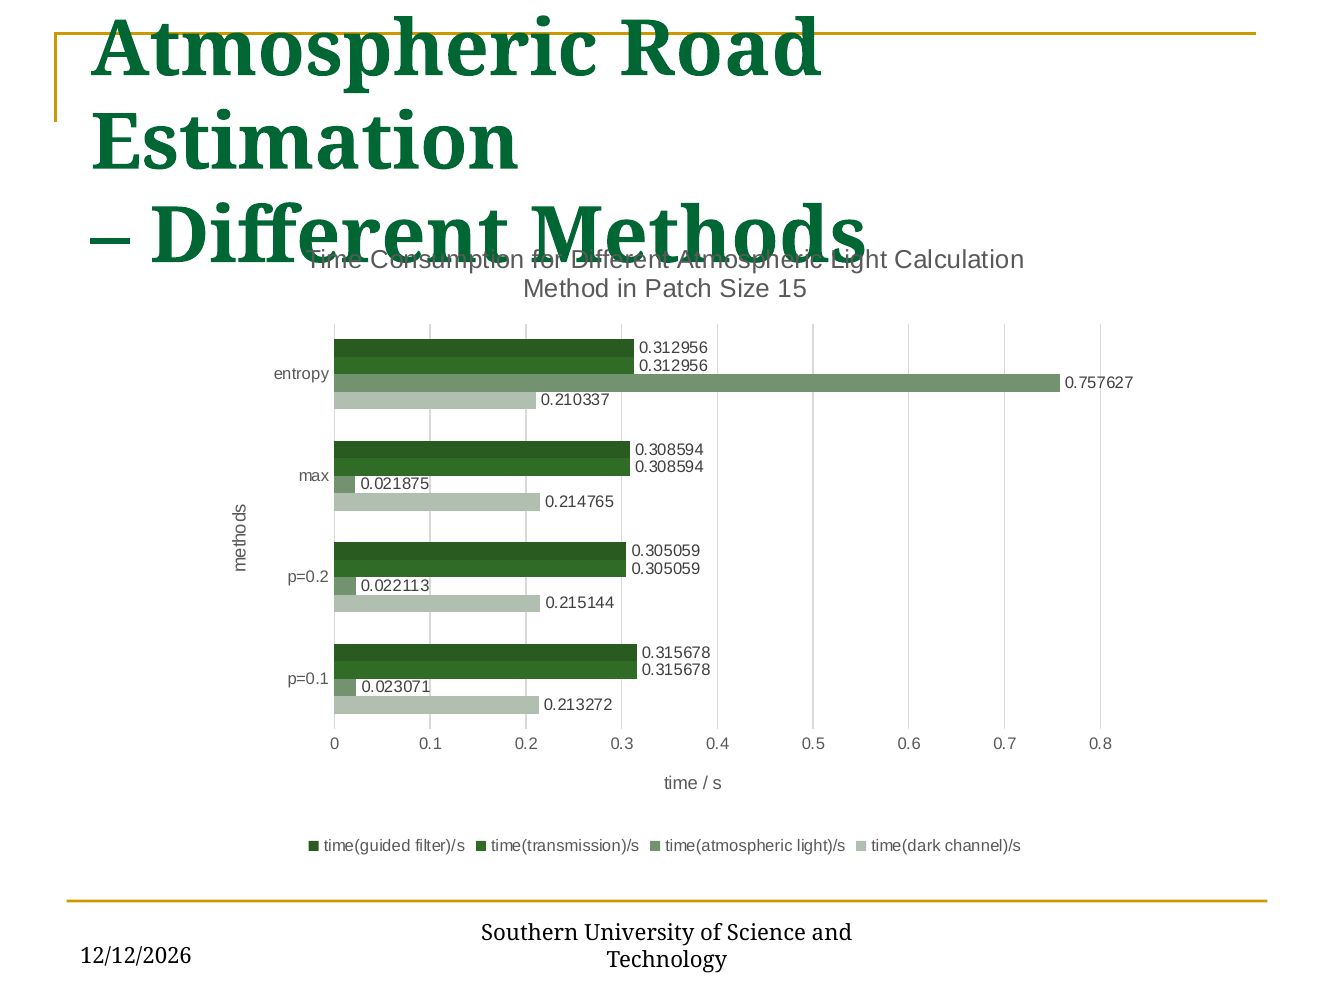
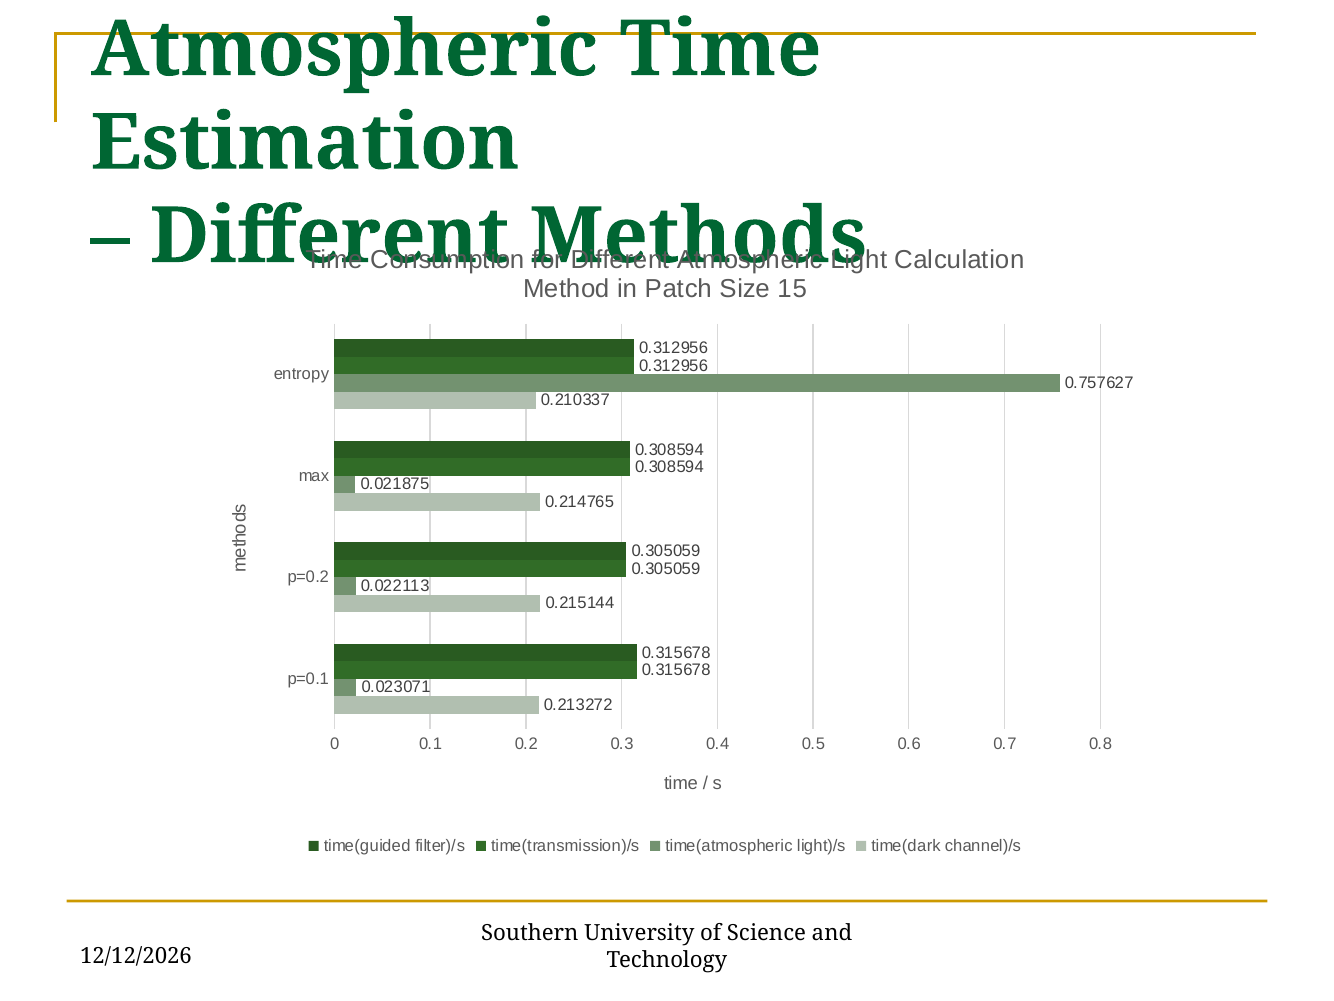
Atmospheric Road: Road -> Time
